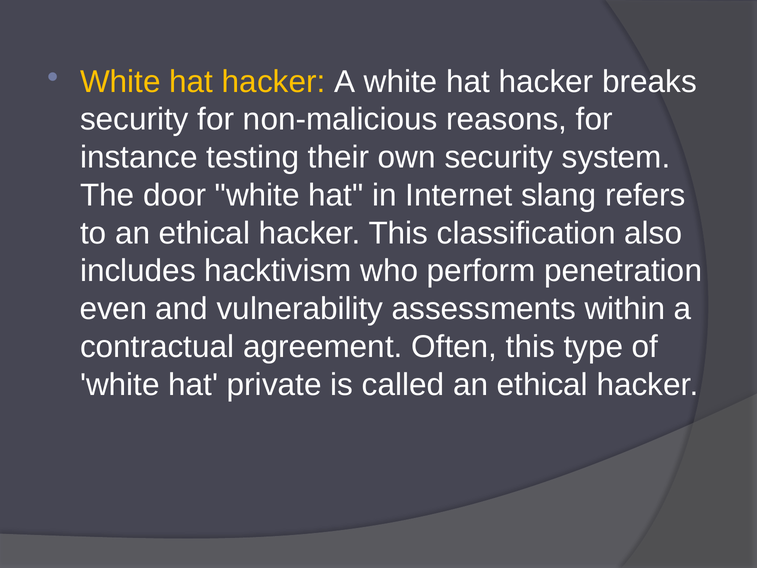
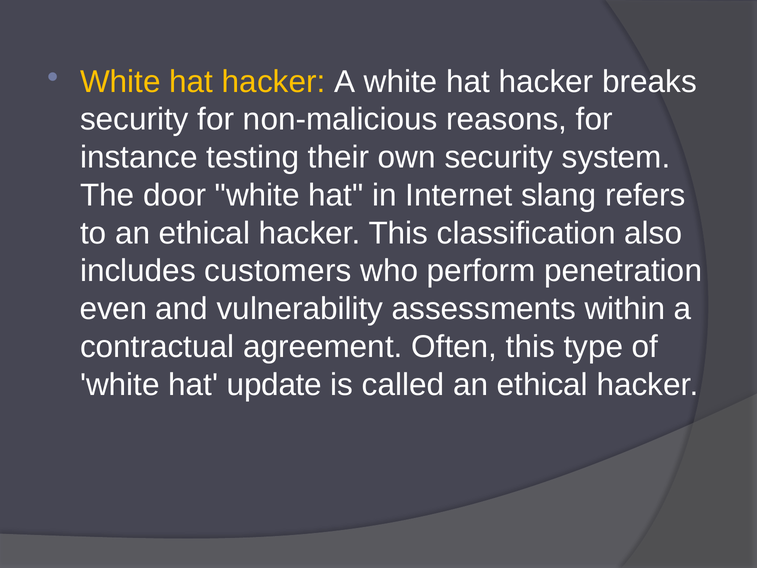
hacktivism: hacktivism -> customers
private: private -> update
